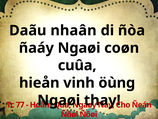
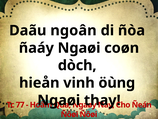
nhaân: nhaân -> ngoân
cuûa: cuûa -> dòch
